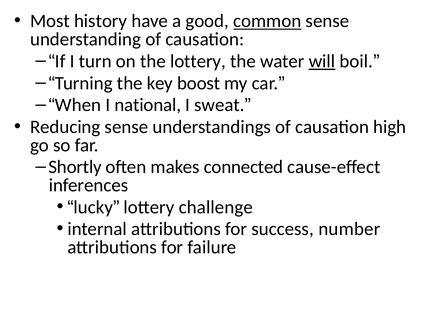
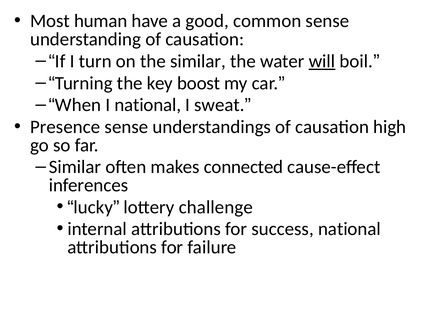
history: history -> human
common underline: present -> none
the lottery: lottery -> similar
Reducing: Reducing -> Presence
Shortly at (75, 167): Shortly -> Similar
success number: number -> national
